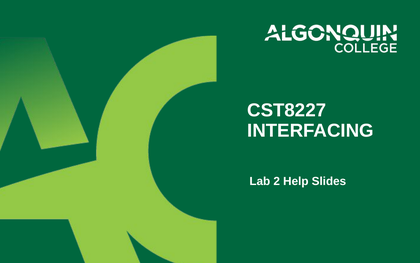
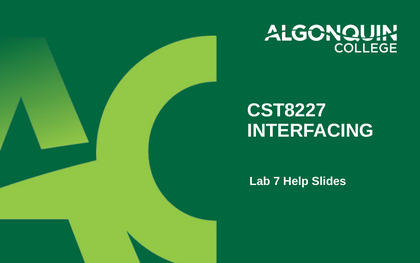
2: 2 -> 7
